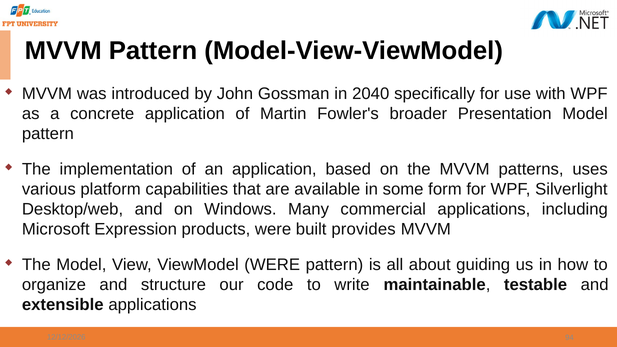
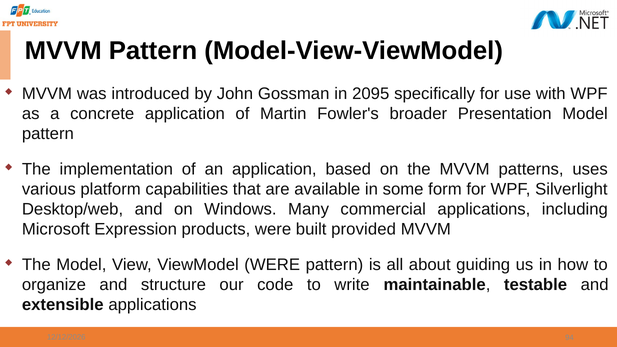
2040: 2040 -> 2095
provides: provides -> provided
